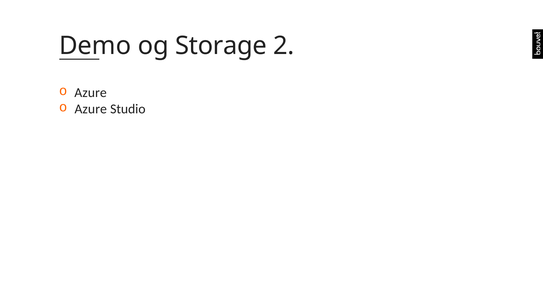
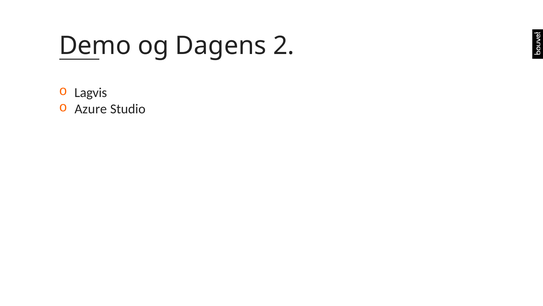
Storage: Storage -> Dagens
Azure at (91, 92): Azure -> Lagvis
